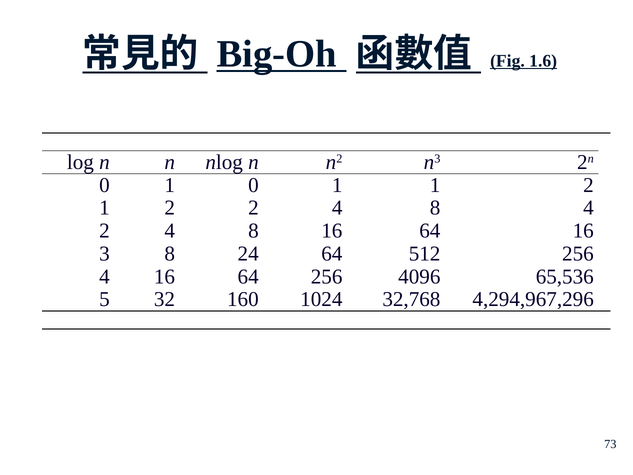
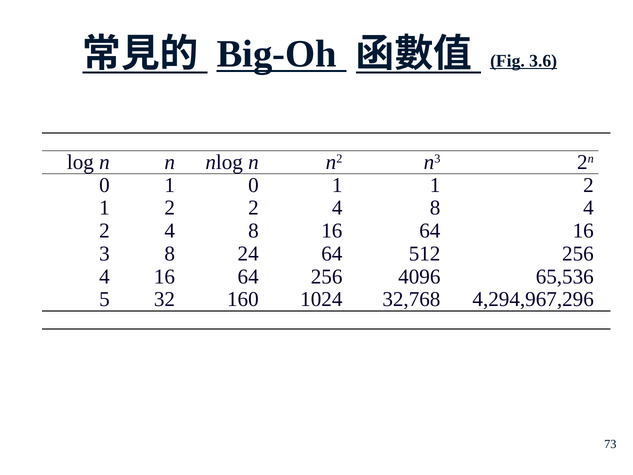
1.6: 1.6 -> 3.6
